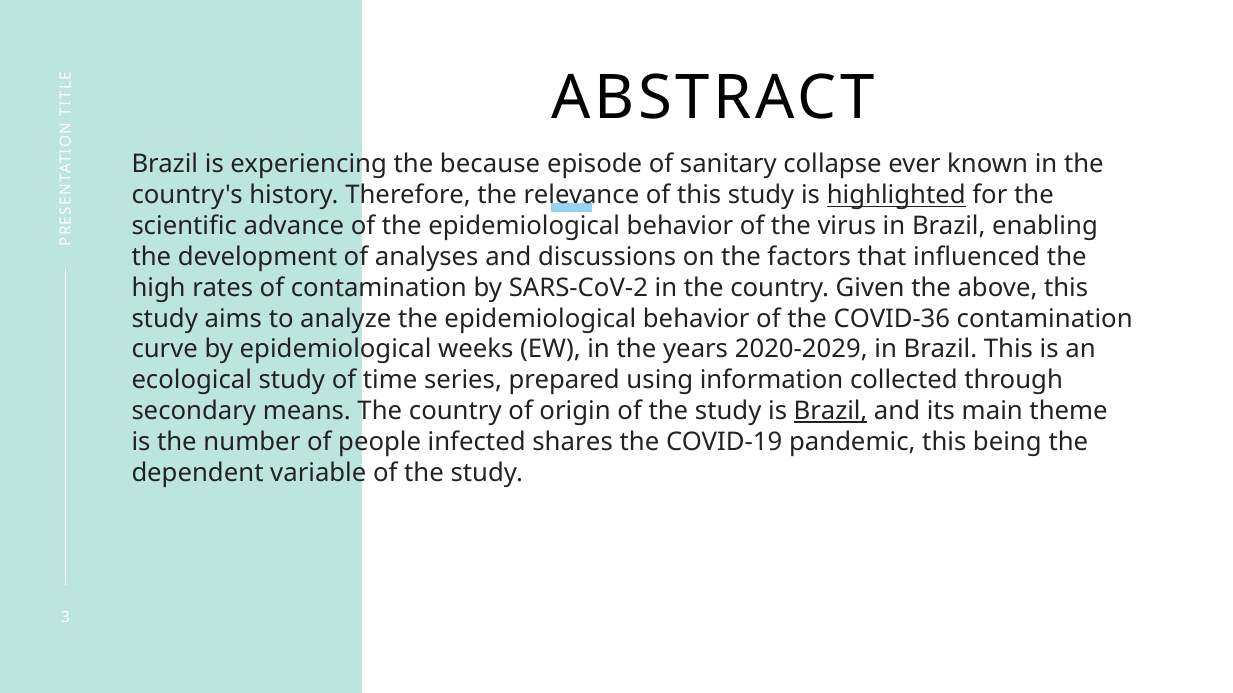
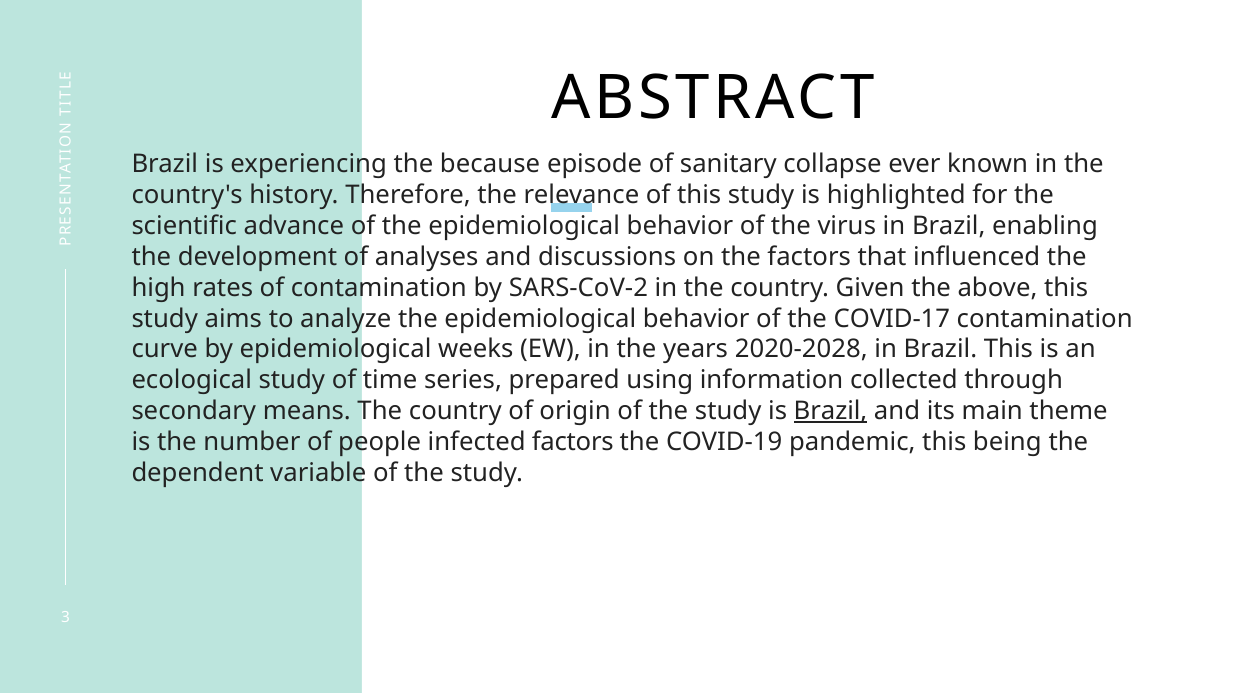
highlighted underline: present -> none
COVID-36: COVID-36 -> COVID-17
2020-2029: 2020-2029 -> 2020-2028
infected shares: shares -> factors
